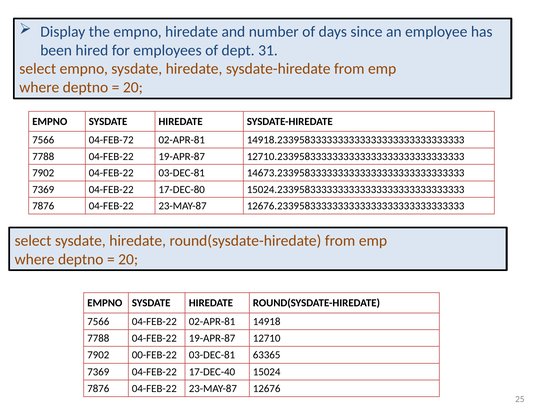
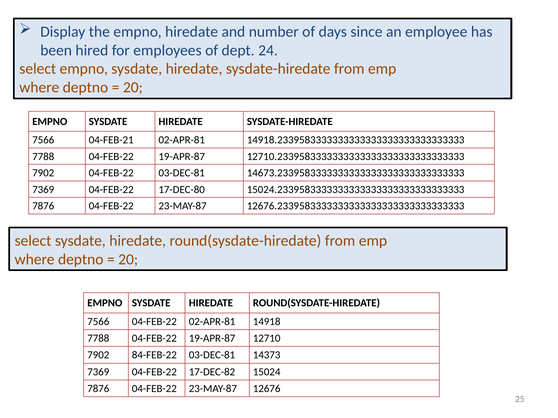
31: 31 -> 24
04-FEB-72: 04-FEB-72 -> 04-FEB-21
00-FEB-22: 00-FEB-22 -> 84-FEB-22
63365: 63365 -> 14373
17-DEC-40: 17-DEC-40 -> 17-DEC-82
